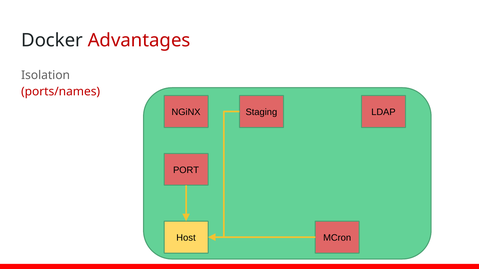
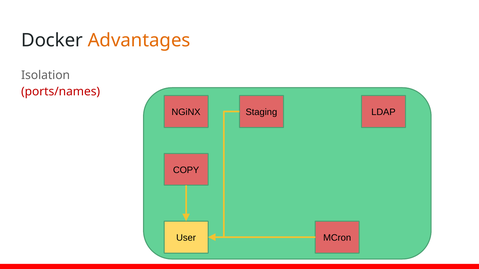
Advantages colour: red -> orange
PORT: PORT -> COPY
Host: Host -> User
